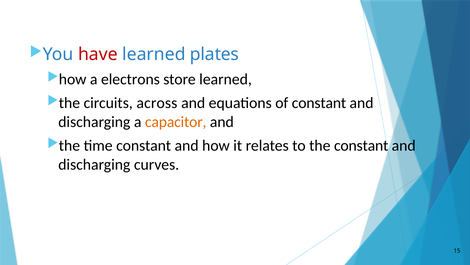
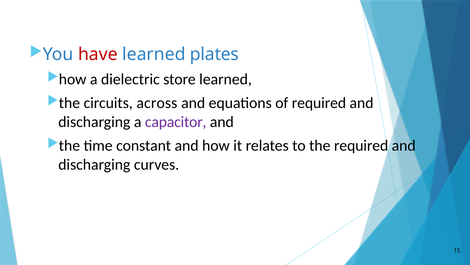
electrons: electrons -> dielectric
of constant: constant -> required
capacitor colour: orange -> purple
the constant: constant -> required
